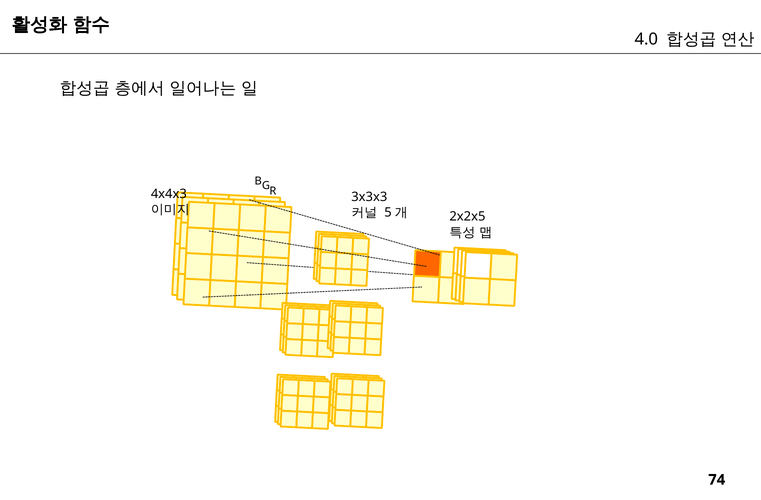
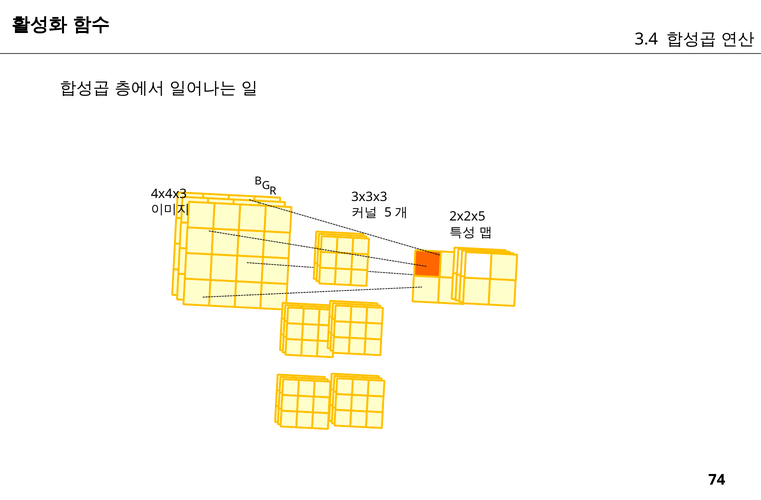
4.0: 4.0 -> 3.4
